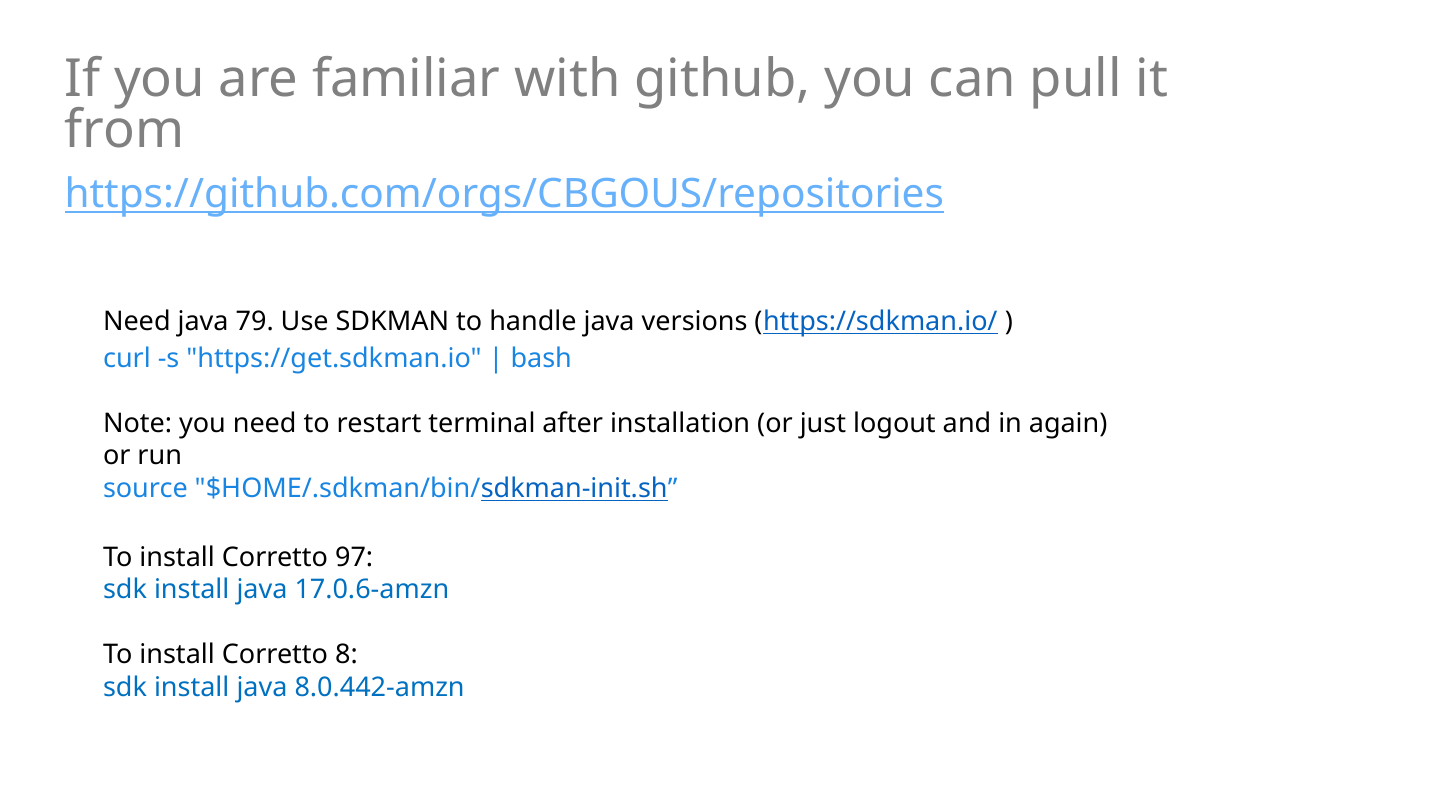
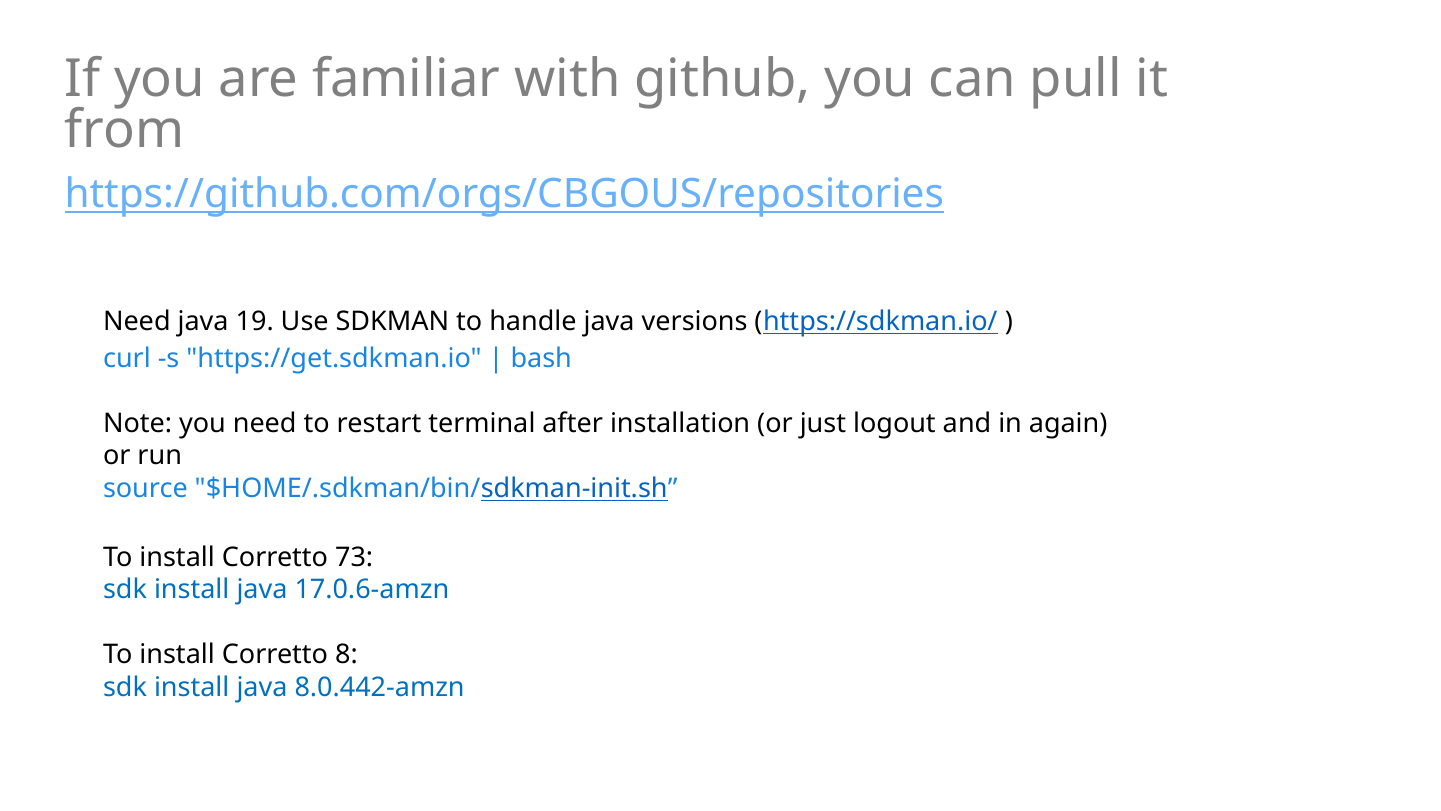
79: 79 -> 19
97: 97 -> 73
